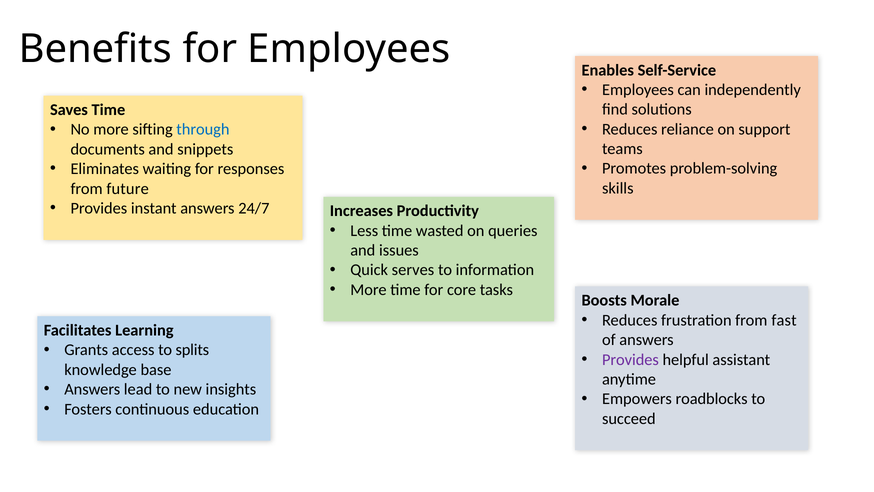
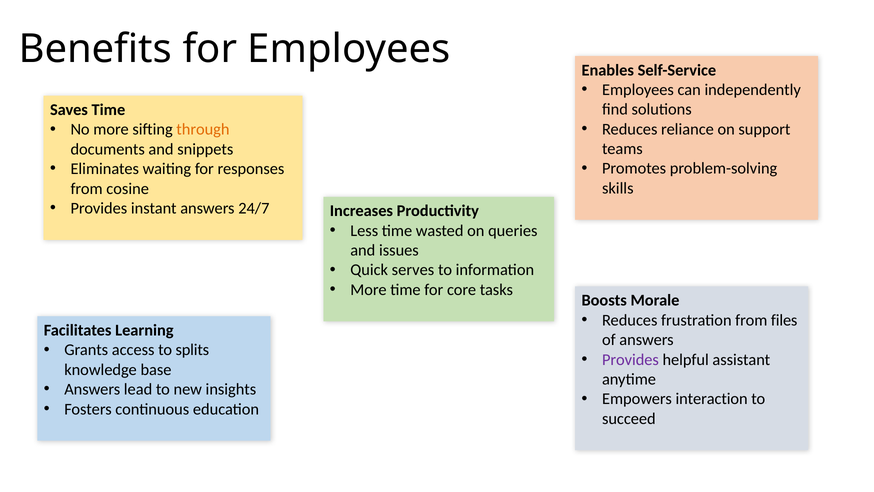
through colour: blue -> orange
future: future -> cosine
fast: fast -> files
roadblocks: roadblocks -> interaction
